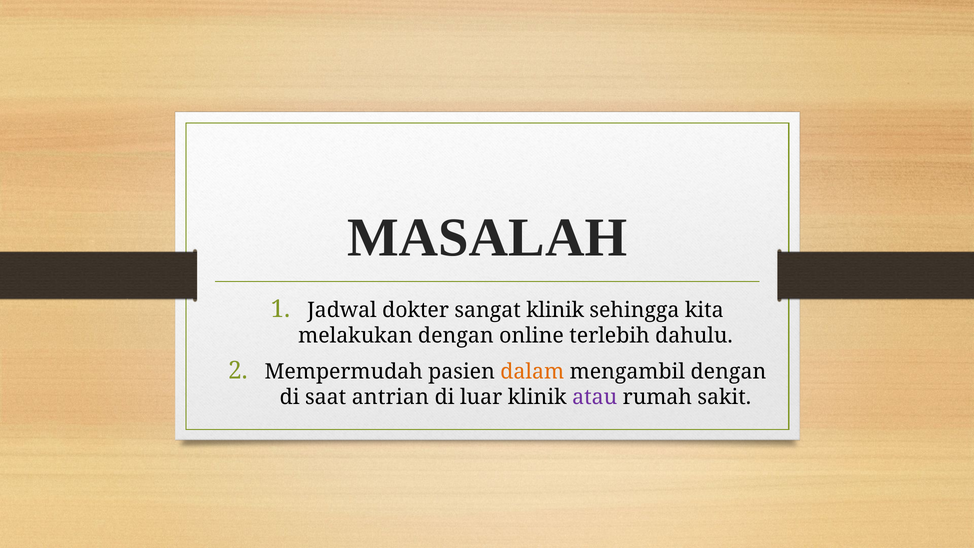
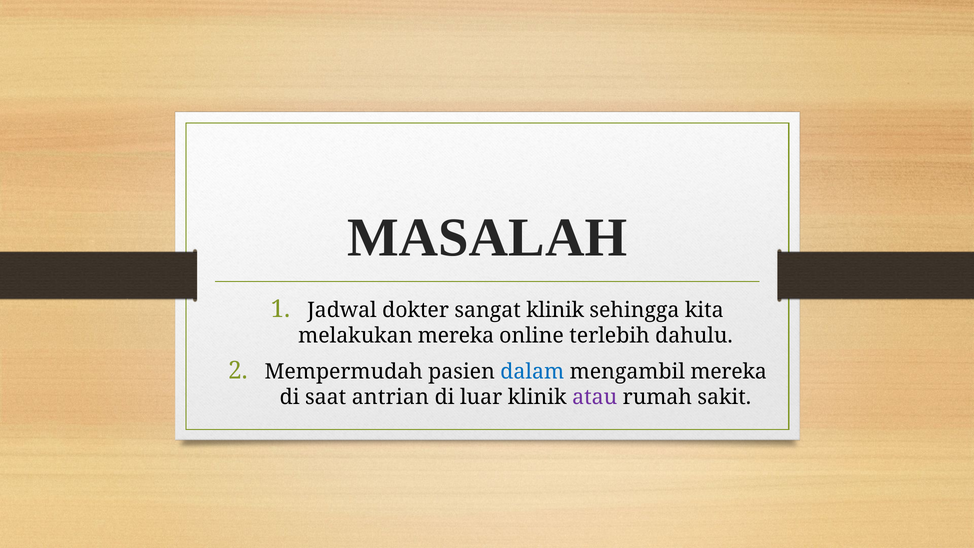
melakukan dengan: dengan -> mereka
dalam colour: orange -> blue
mengambil dengan: dengan -> mereka
